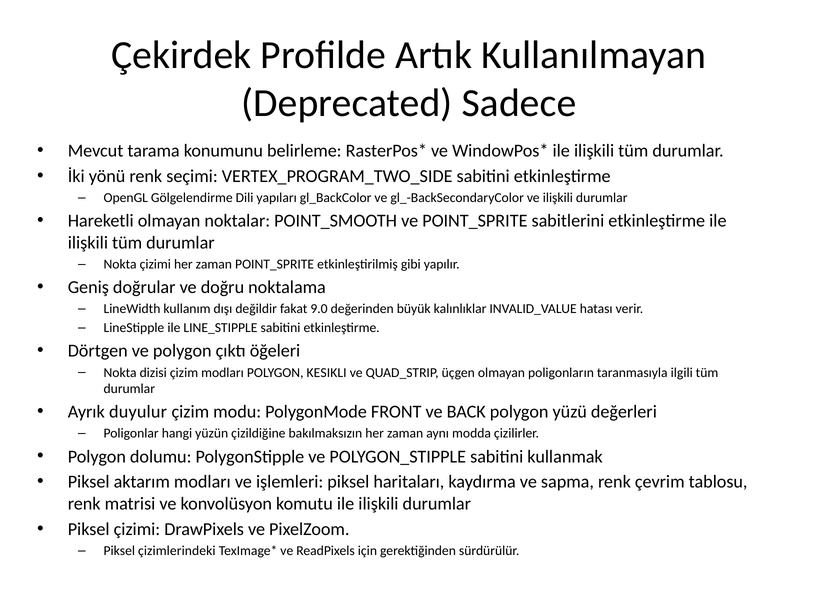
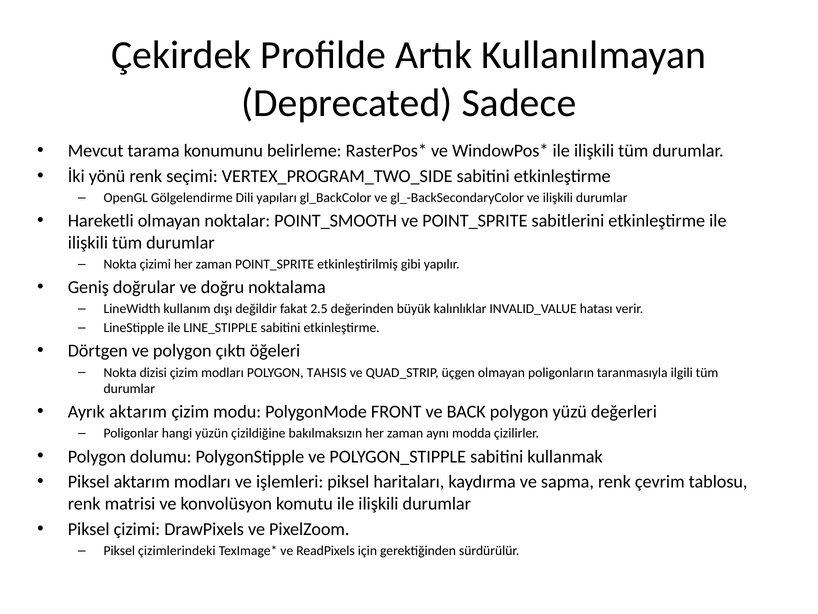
9.0: 9.0 -> 2.5
KESIKLI: KESIKLI -> TAHSIS
Ayrık duyulur: duyulur -> aktarım
